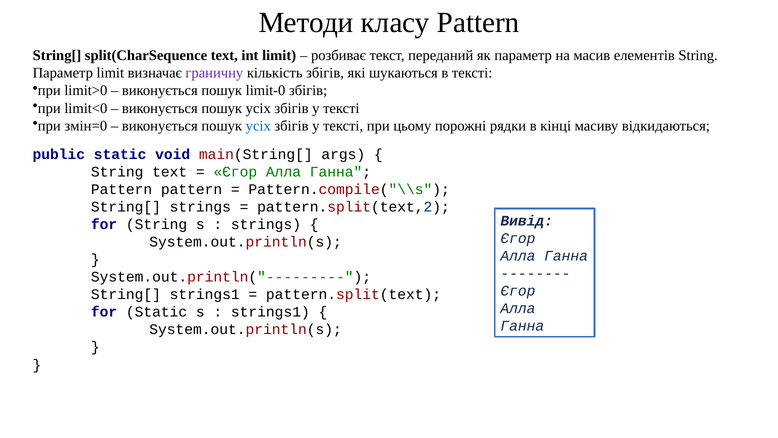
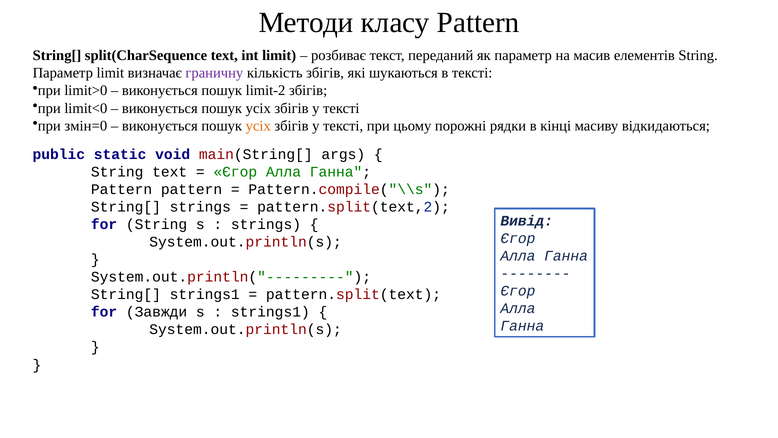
limit-0: limit-0 -> limit-2
усіх at (258, 126) colour: blue -> orange
for Static: Static -> Завжди
